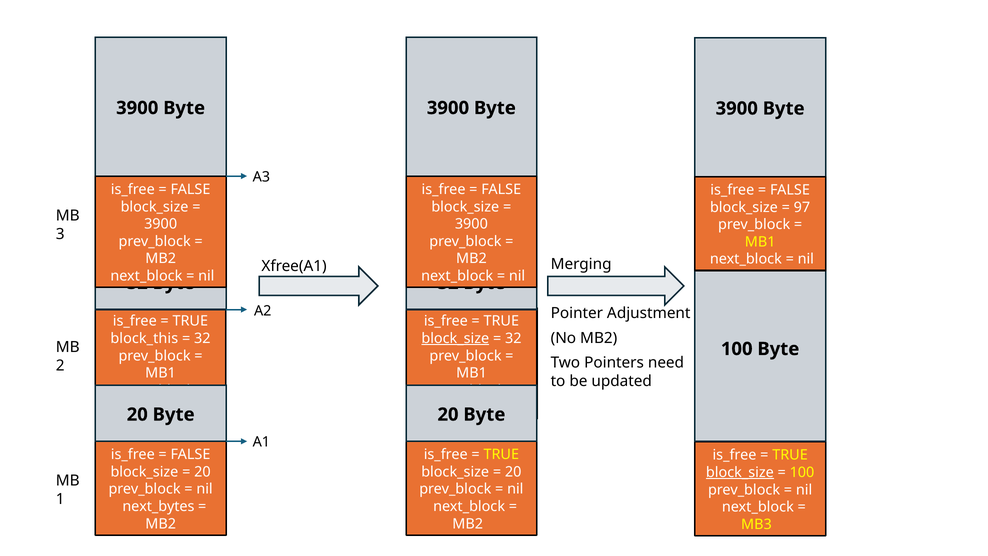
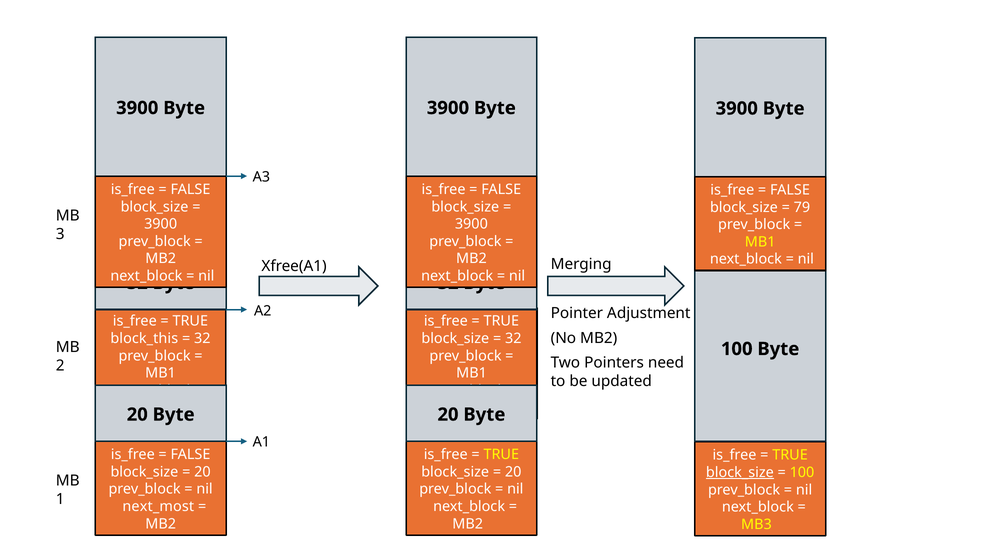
97: 97 -> 79
block_size at (455, 338) underline: present -> none
next_bytes: next_bytes -> next_most
